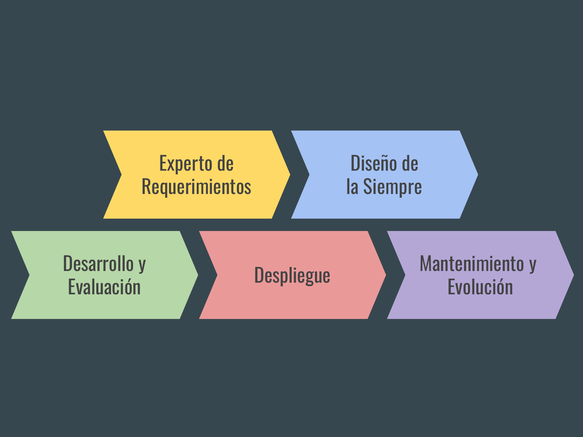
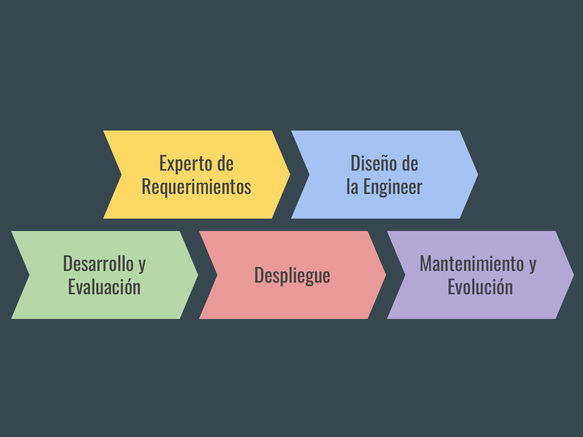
Siempre: Siempre -> Engineer
